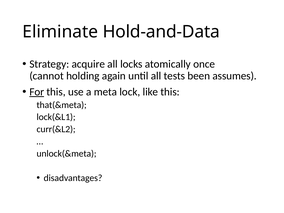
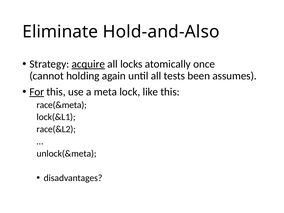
Hold-and-Data: Hold-and-Data -> Hold-and-Also
acquire underline: none -> present
that(&meta: that(&meta -> race(&meta
curr(&L2: curr(&L2 -> race(&L2
